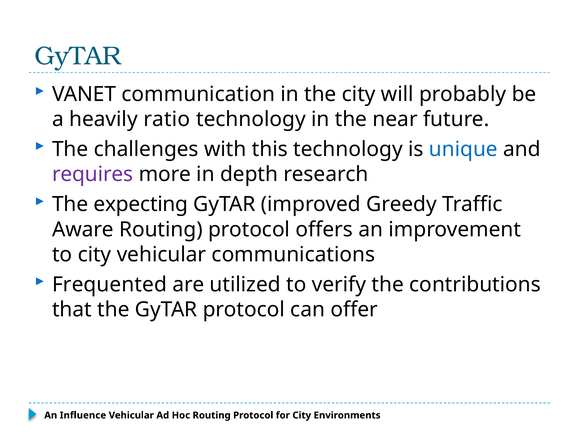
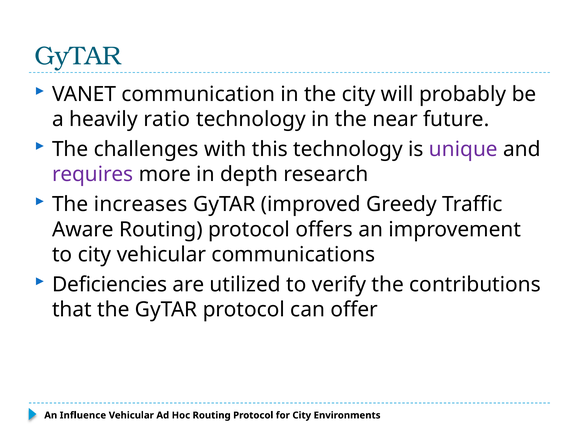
unique colour: blue -> purple
expecting: expecting -> increases
Frequented: Frequented -> Deficiencies
